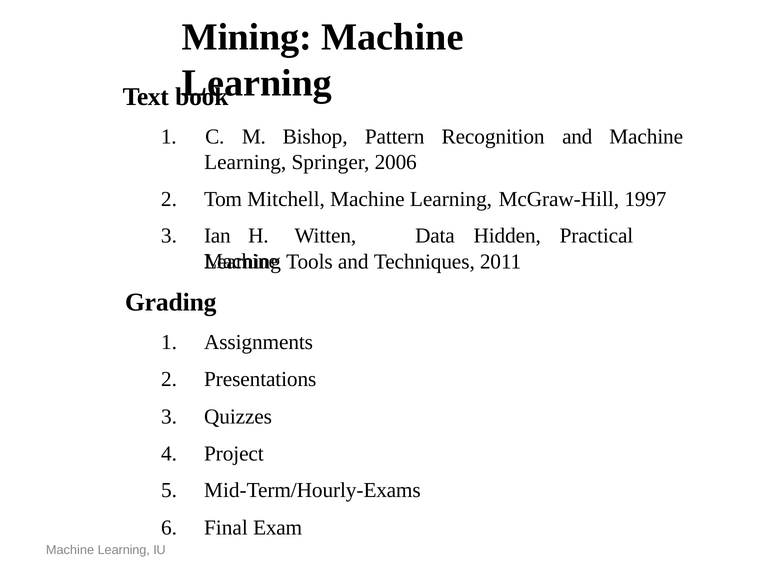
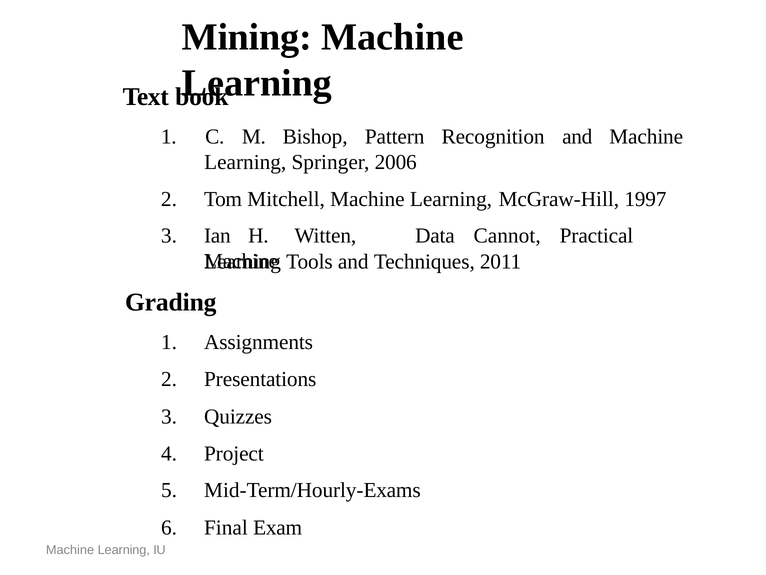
Hidden: Hidden -> Cannot
